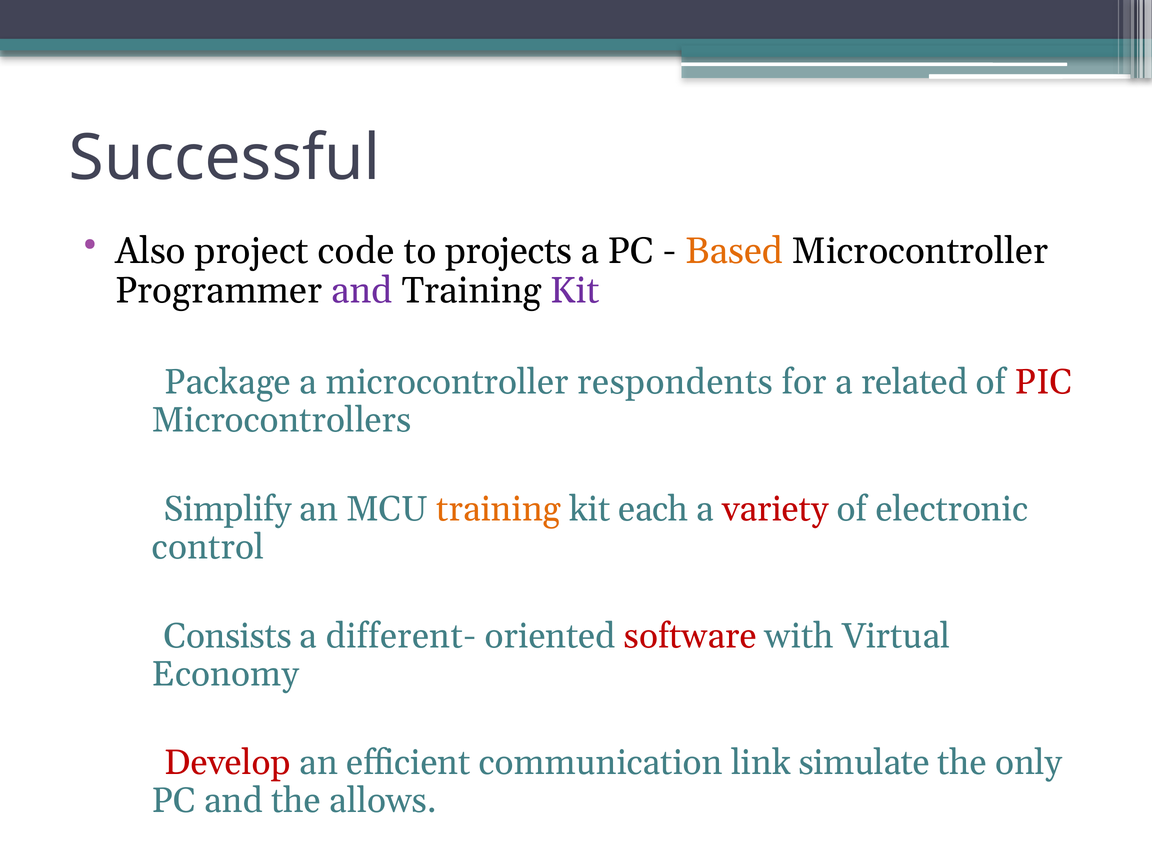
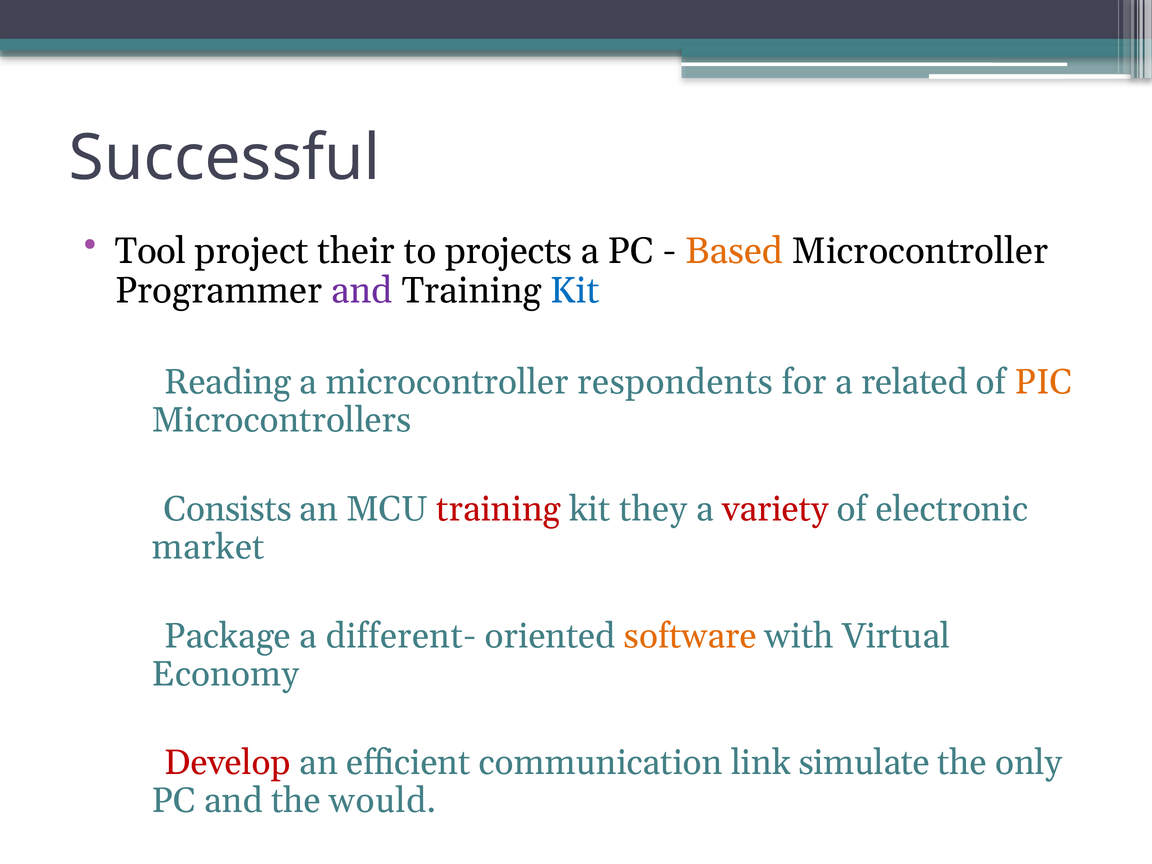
Also: Also -> Tool
code: code -> their
Kit at (575, 291) colour: purple -> blue
Package: Package -> Reading
PIC colour: red -> orange
Simplify: Simplify -> Consists
training at (499, 509) colour: orange -> red
each: each -> they
control: control -> market
Consists: Consists -> Package
software colour: red -> orange
allows: allows -> would
